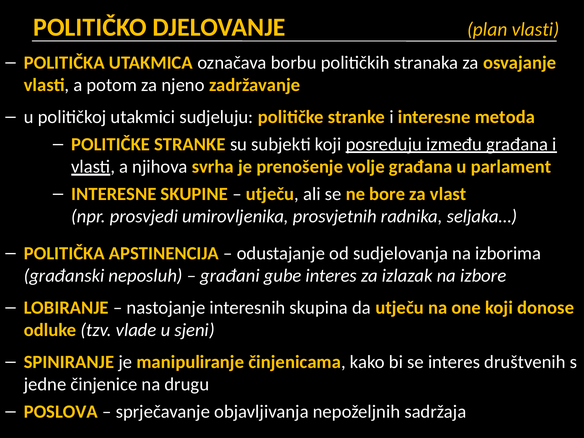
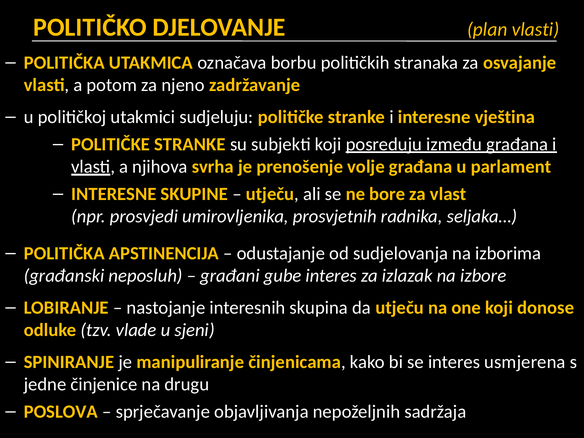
metoda: metoda -> vještina
društvenih: društvenih -> usmjerena
